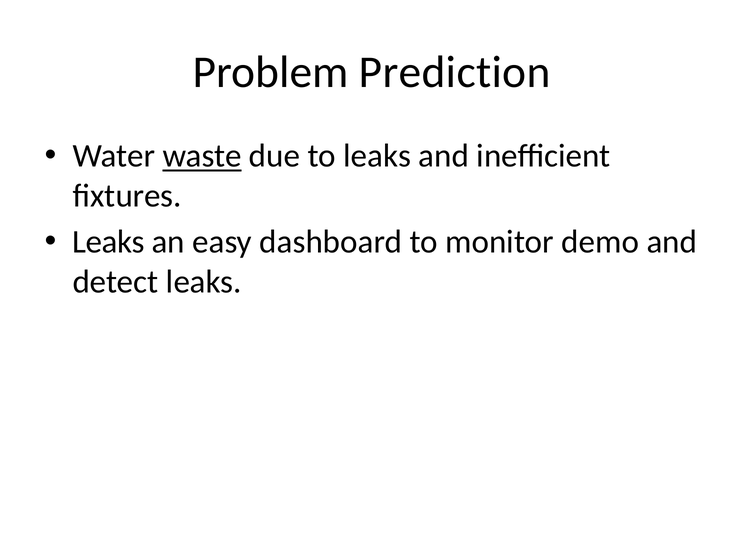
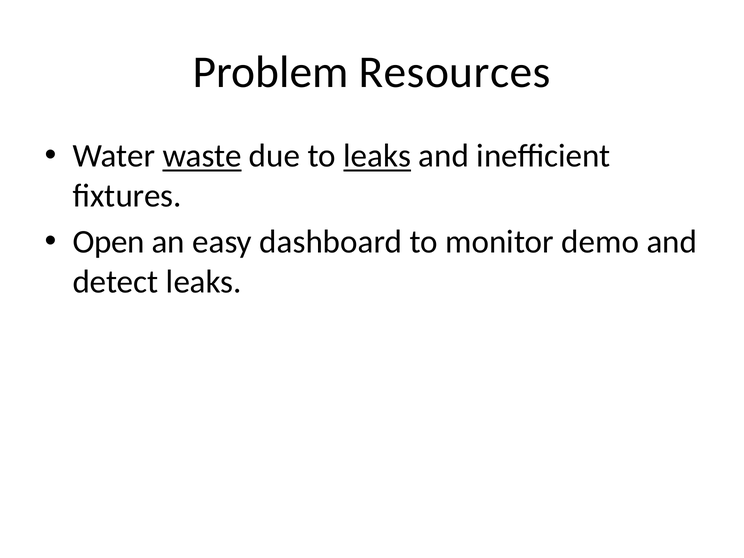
Prediction: Prediction -> Resources
leaks at (377, 156) underline: none -> present
Leaks at (109, 242): Leaks -> Open
